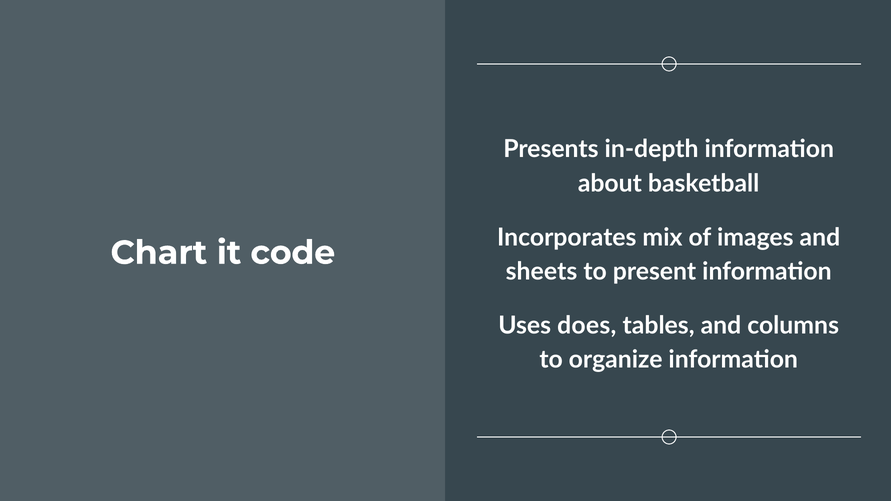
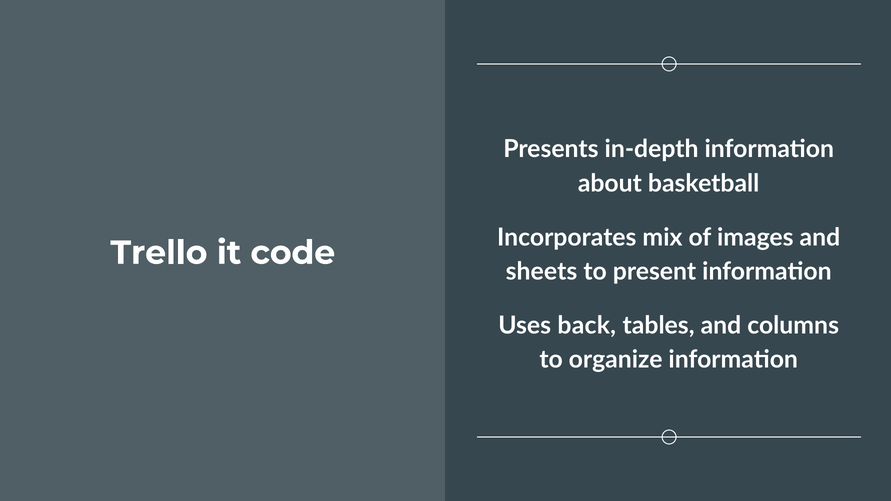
Chart: Chart -> Trello
does: does -> back
